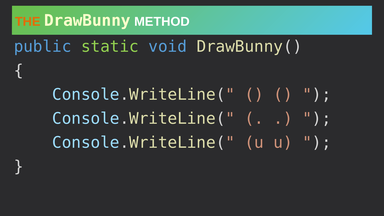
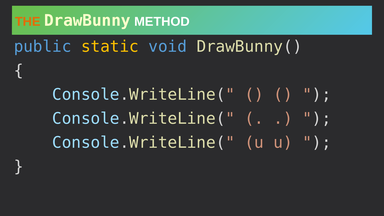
static colour: light green -> yellow
